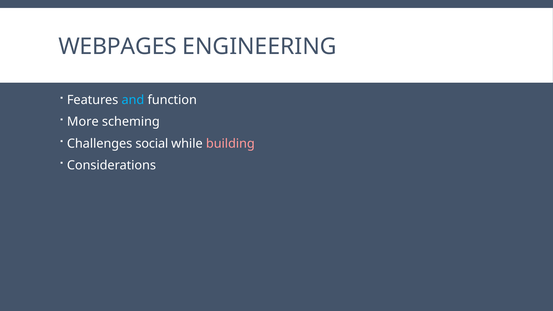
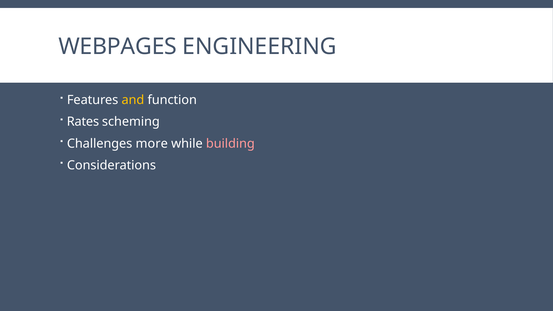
and colour: light blue -> yellow
More: More -> Rates
social: social -> more
